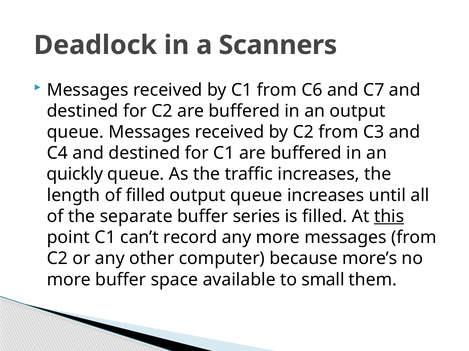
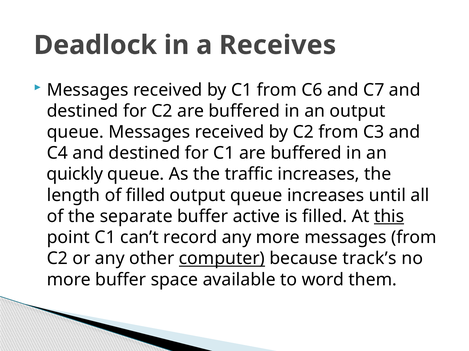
Scanners: Scanners -> Receives
series: series -> active
computer underline: none -> present
more’s: more’s -> track’s
small: small -> word
